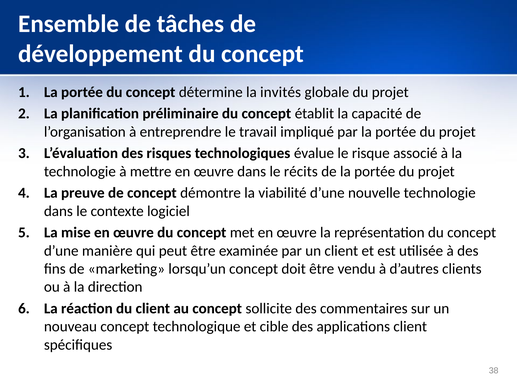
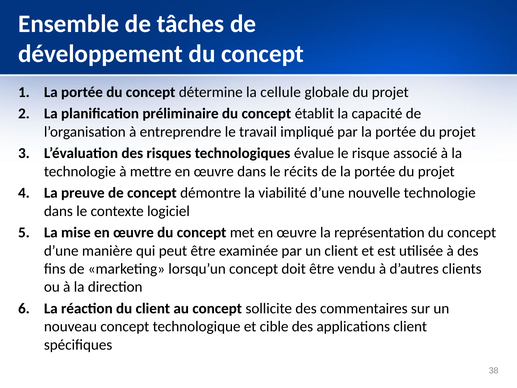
invités: invités -> cellule
